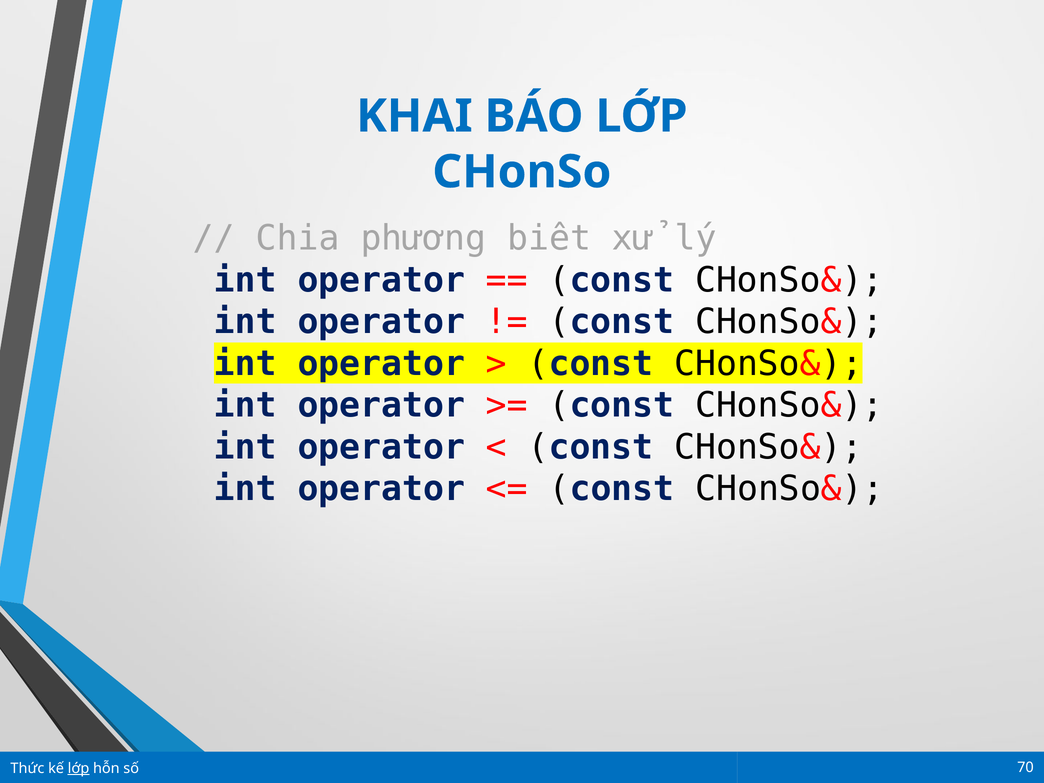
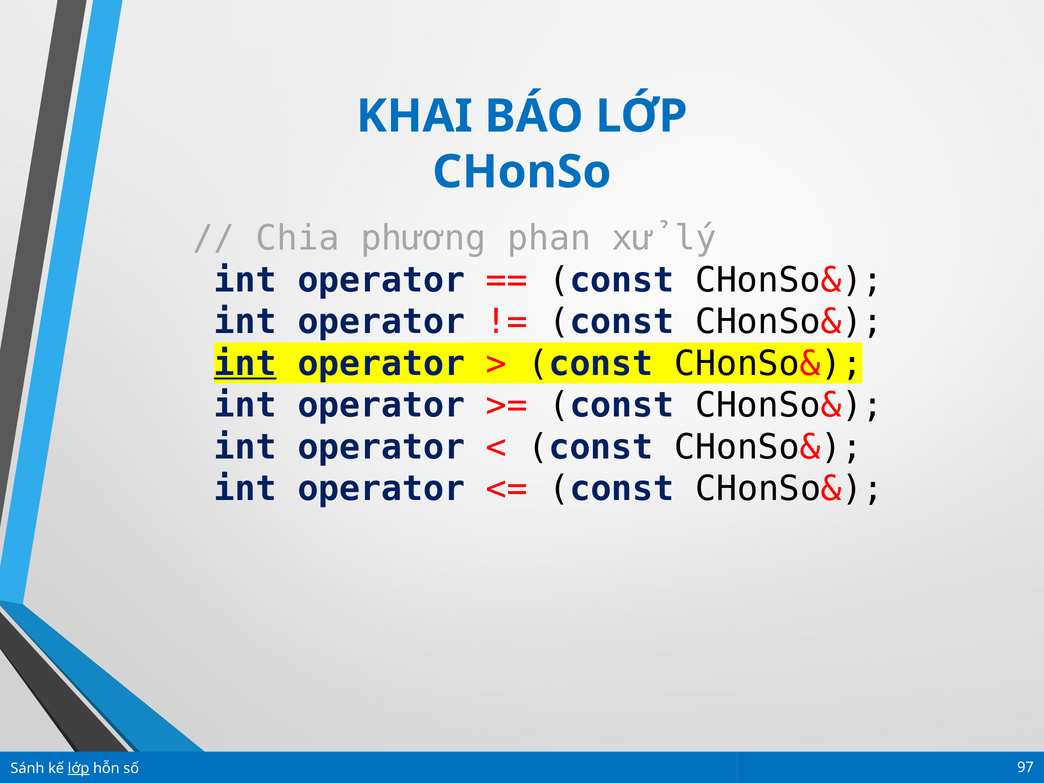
biết: biết -> phan
int at (245, 364) underline: none -> present
Thức: Thức -> Sánh
70: 70 -> 97
